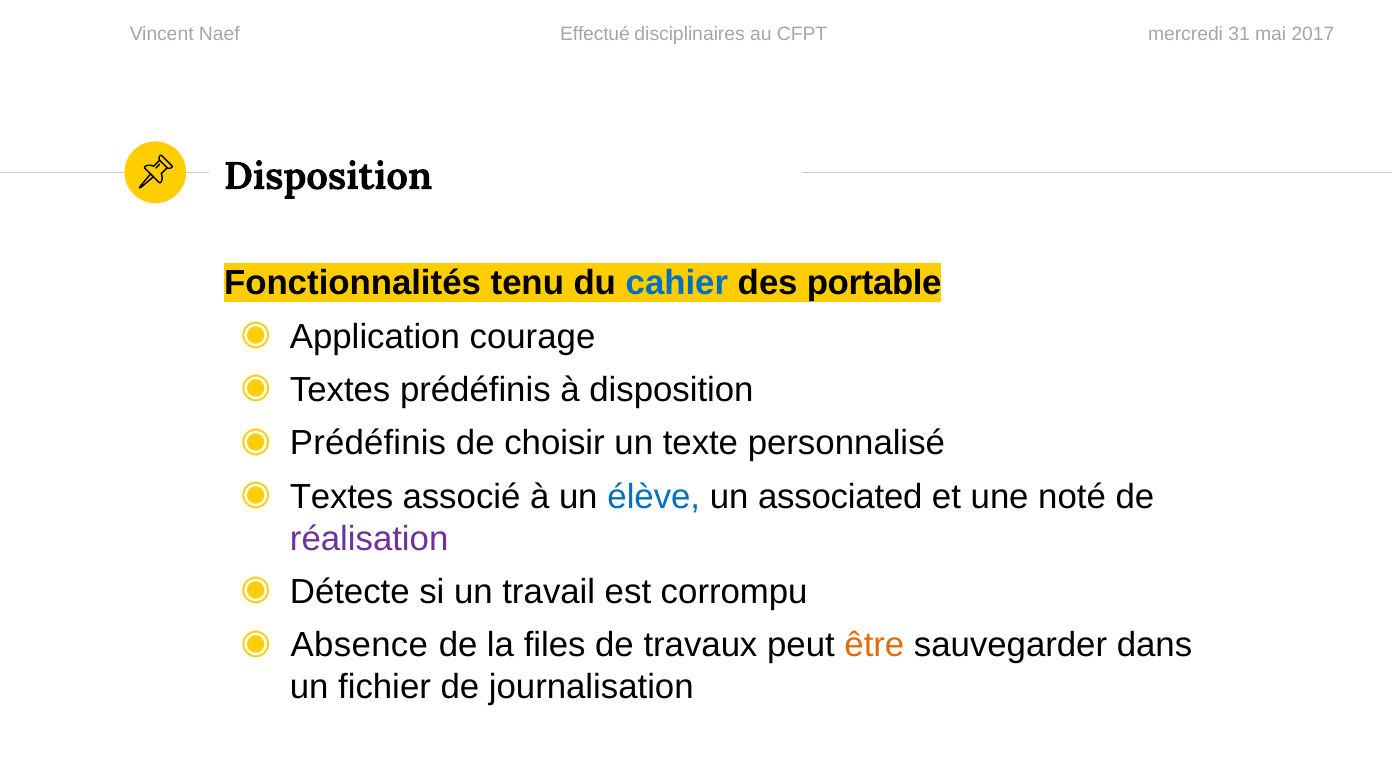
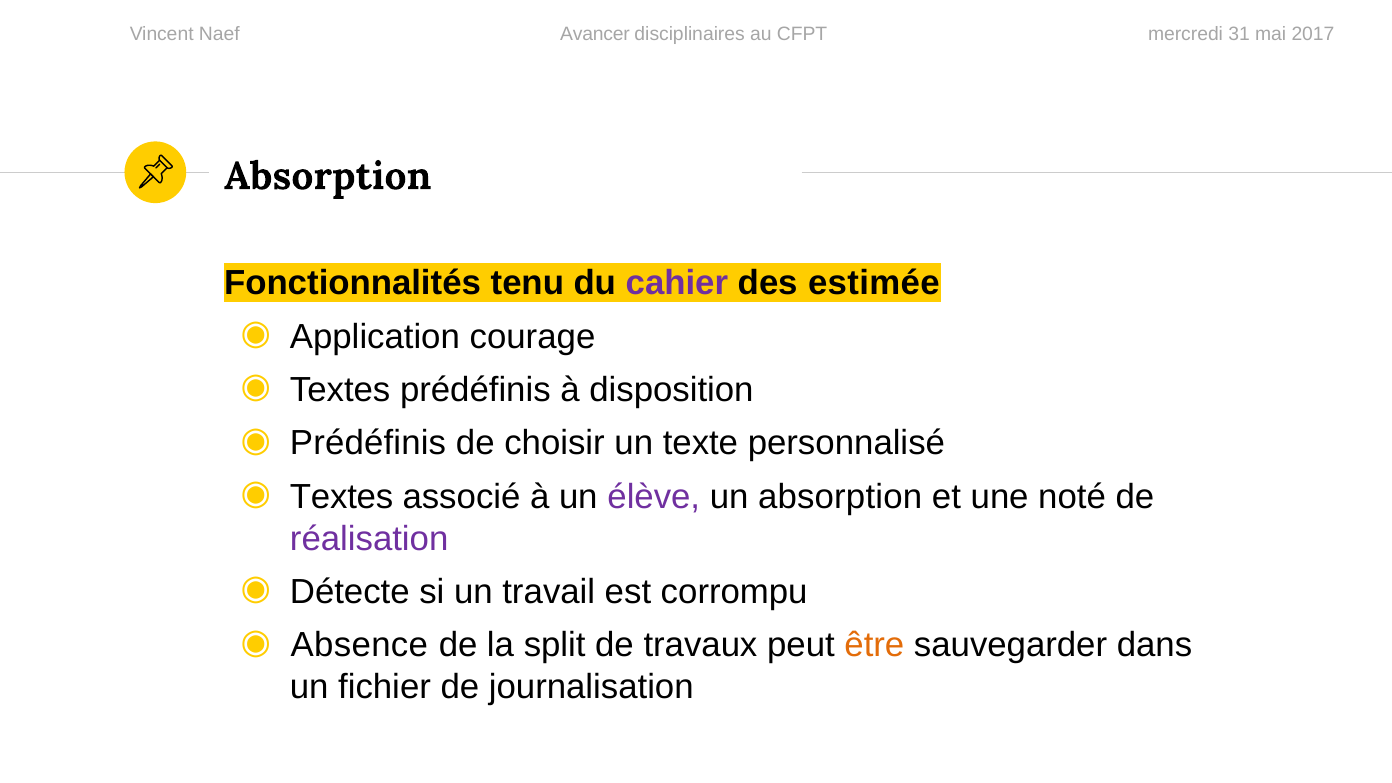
Effectué: Effectué -> Avancer
Disposition at (328, 176): Disposition -> Absorption
cahier colour: blue -> purple
portable: portable -> estimée
élève colour: blue -> purple
un associated: associated -> absorption
files: files -> split
